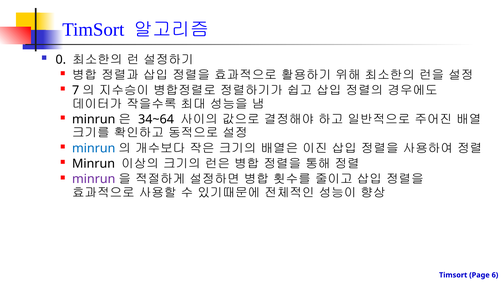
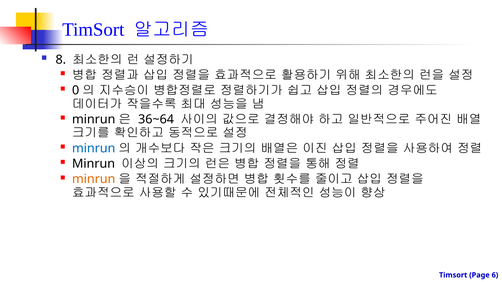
0: 0 -> 8
7: 7 -> 0
34~64: 34~64 -> 36~64
minrun at (94, 179) colour: purple -> orange
